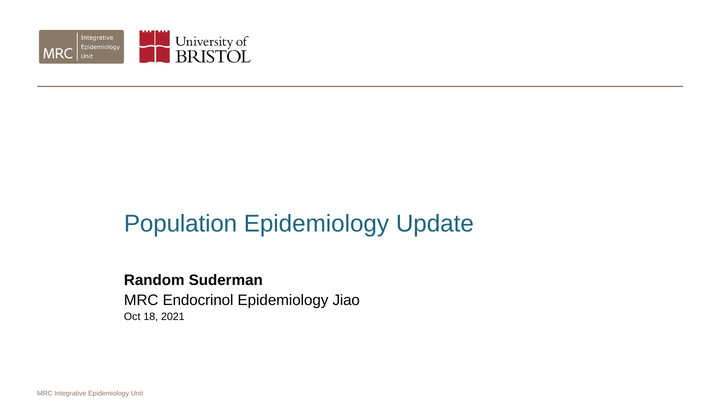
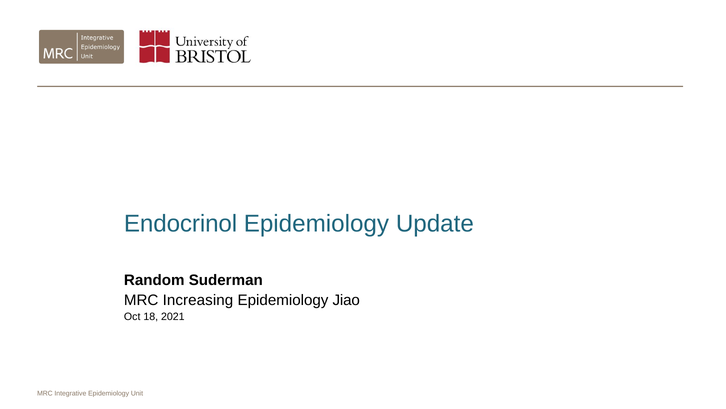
Population: Population -> Endocrinol
Endocrinol: Endocrinol -> Increasing
